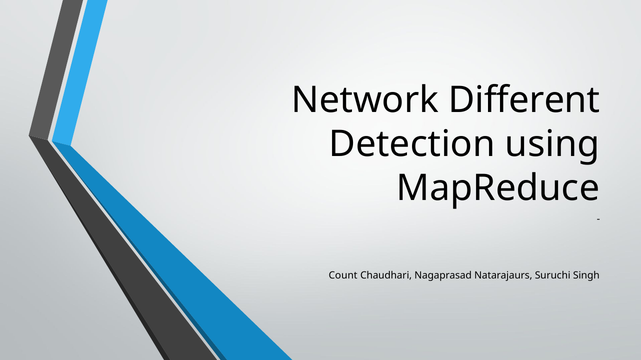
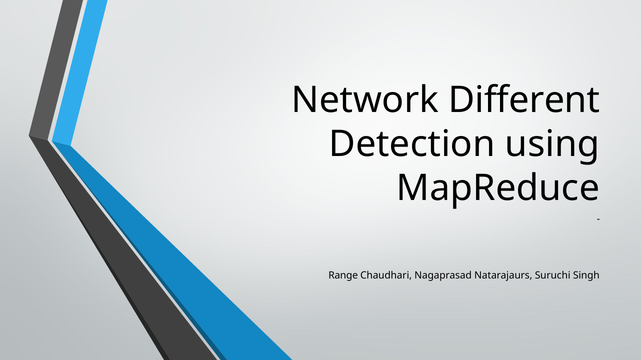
Count: Count -> Range
